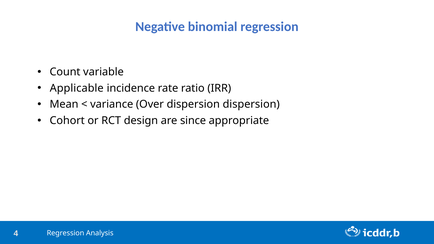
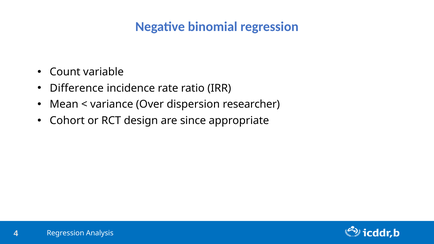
Applicable: Applicable -> Difference
dispersion dispersion: dispersion -> researcher
